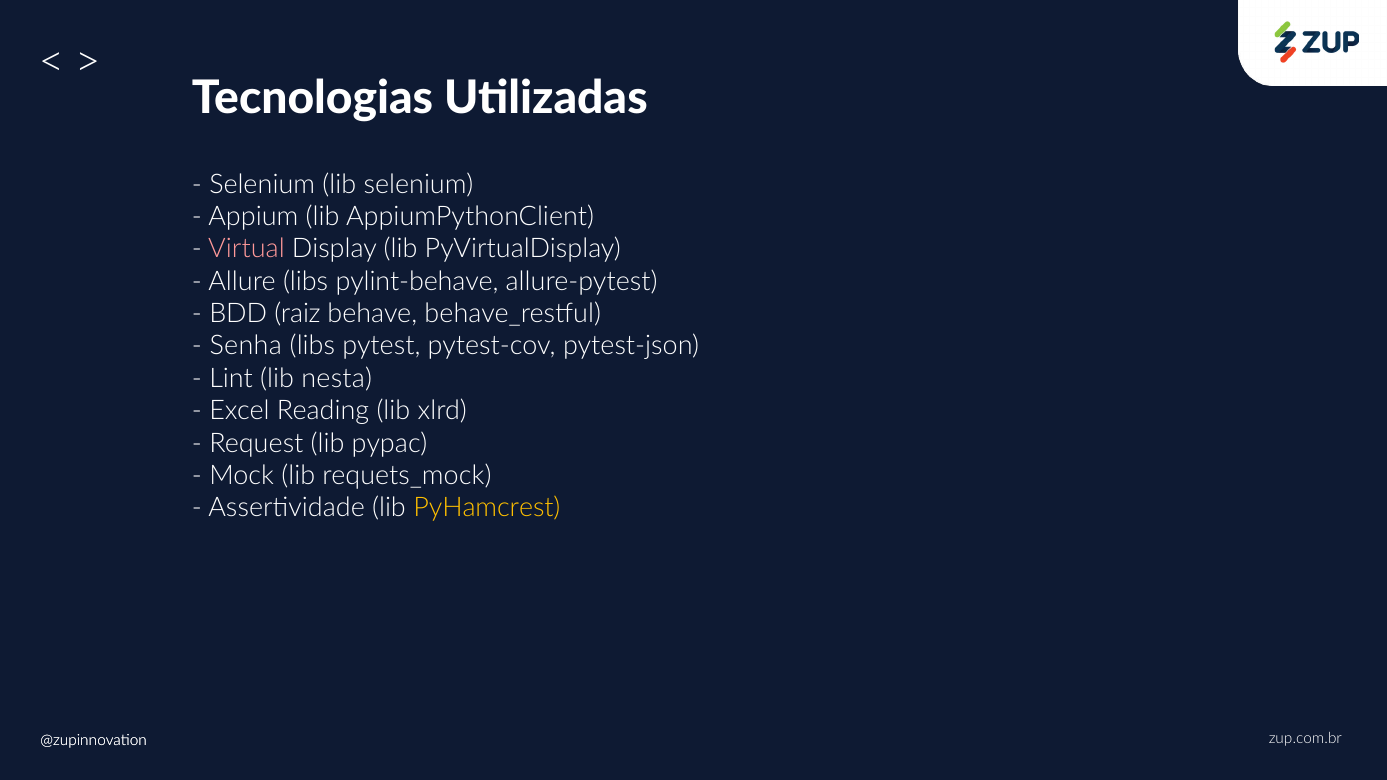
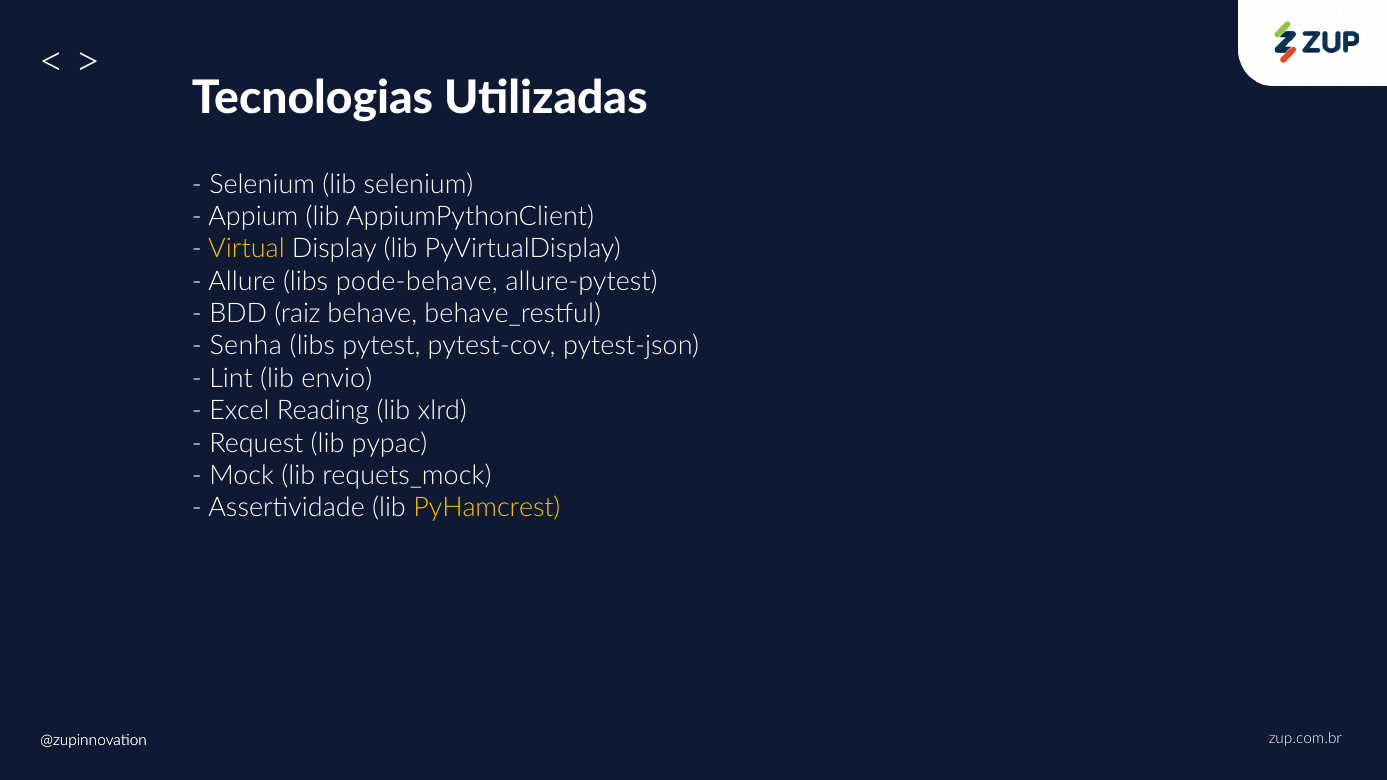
Virtual colour: pink -> yellow
pylint-behave: pylint-behave -> pode-behave
nesta: nesta -> envio
